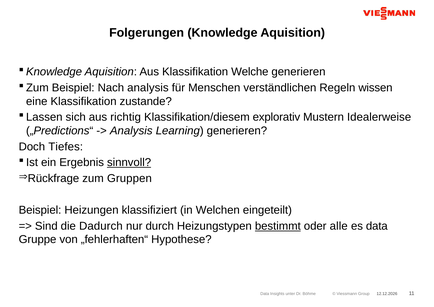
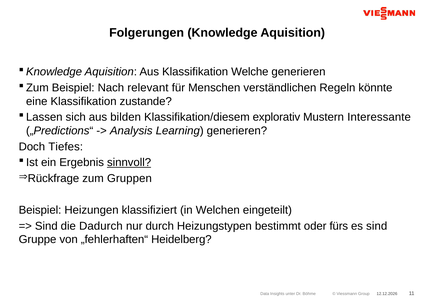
Nach analysis: analysis -> relevant
wissen: wissen -> könnte
richtig: richtig -> bilden
Idealerweise: Idealerweise -> Interessante
bestimmt underline: present -> none
alle: alle -> fürs
es data: data -> sind
Hypothese: Hypothese -> Heidelberg
